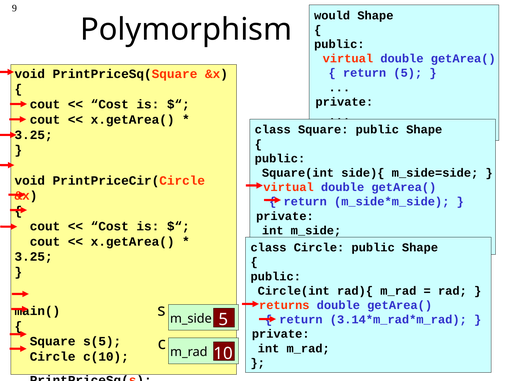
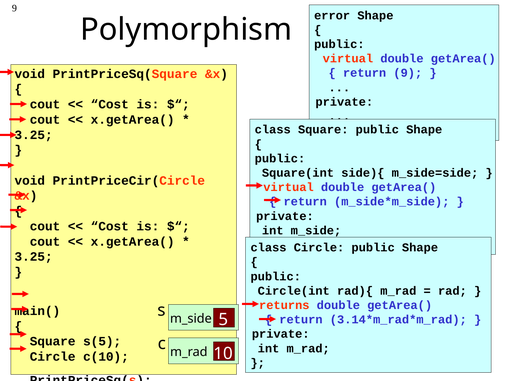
would: would -> error
return 5: 5 -> 9
